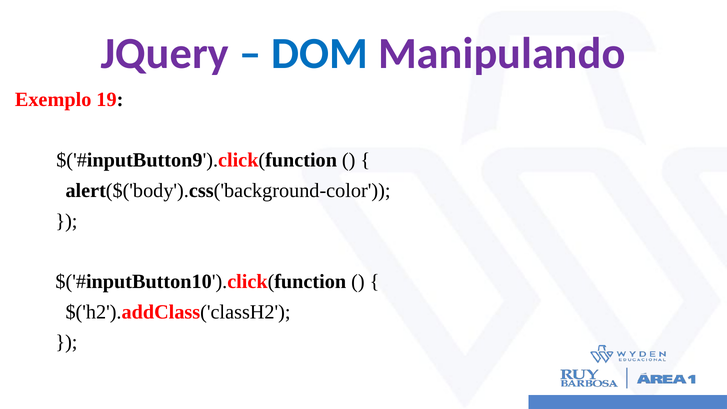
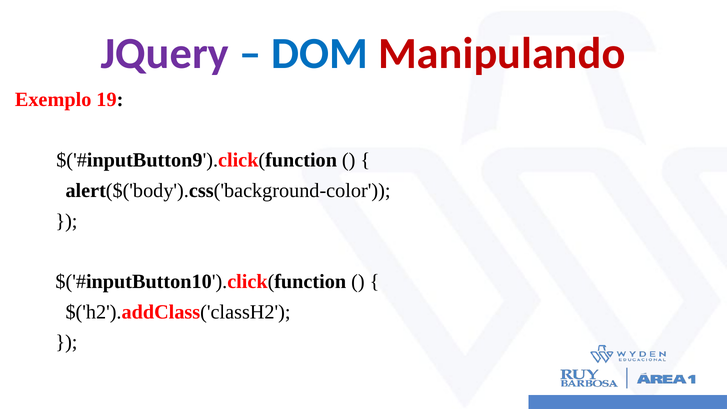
Manipulando colour: purple -> red
